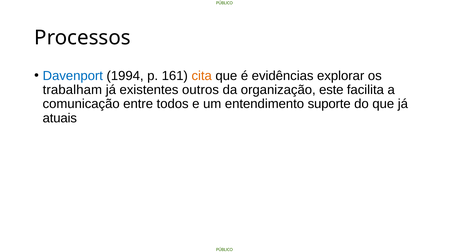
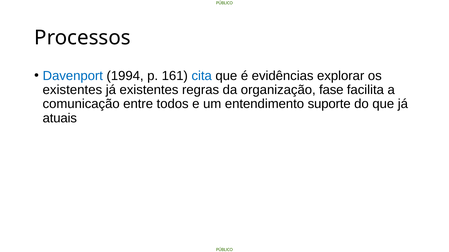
cita colour: orange -> blue
trabalham at (72, 90): trabalham -> existentes
outros: outros -> regras
este: este -> fase
